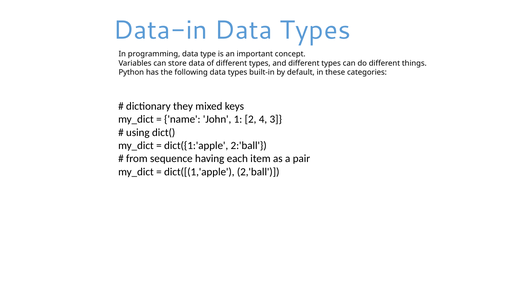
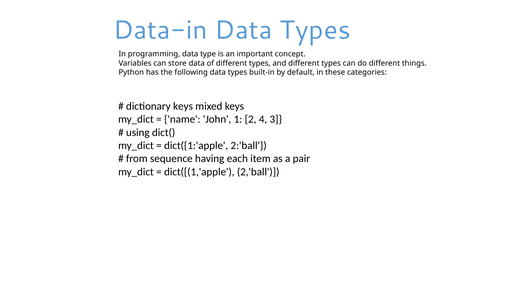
dictionary they: they -> keys
